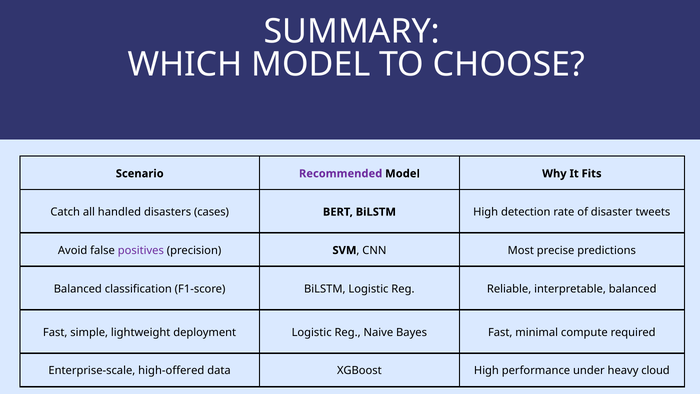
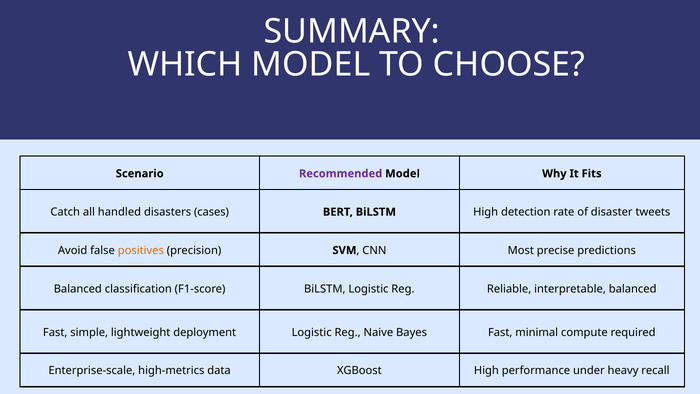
positives colour: purple -> orange
high-offered: high-offered -> high-metrics
cloud: cloud -> recall
